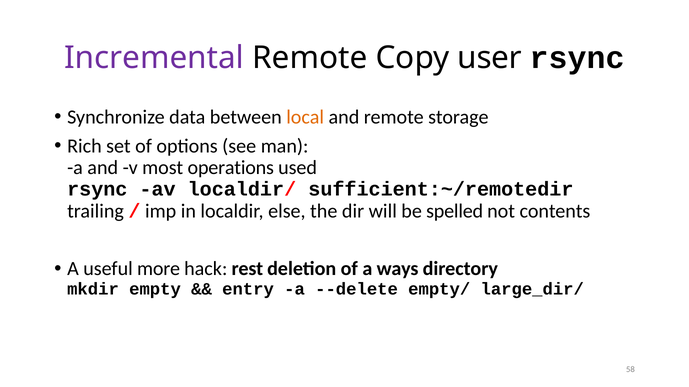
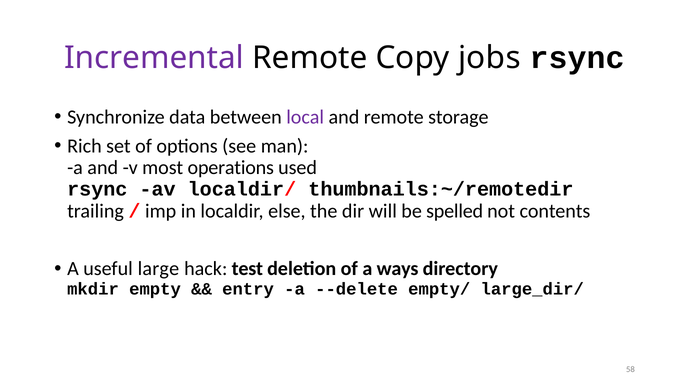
user: user -> jobs
local colour: orange -> purple
sufficient:~/remotedir: sufficient:~/remotedir -> thumbnails:~/remotedir
more: more -> large
rest: rest -> test
